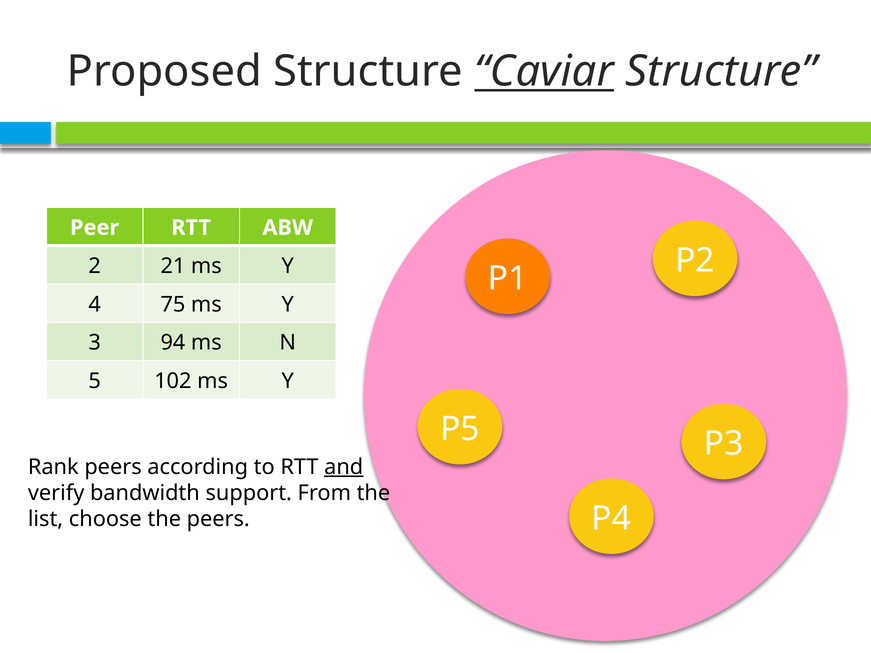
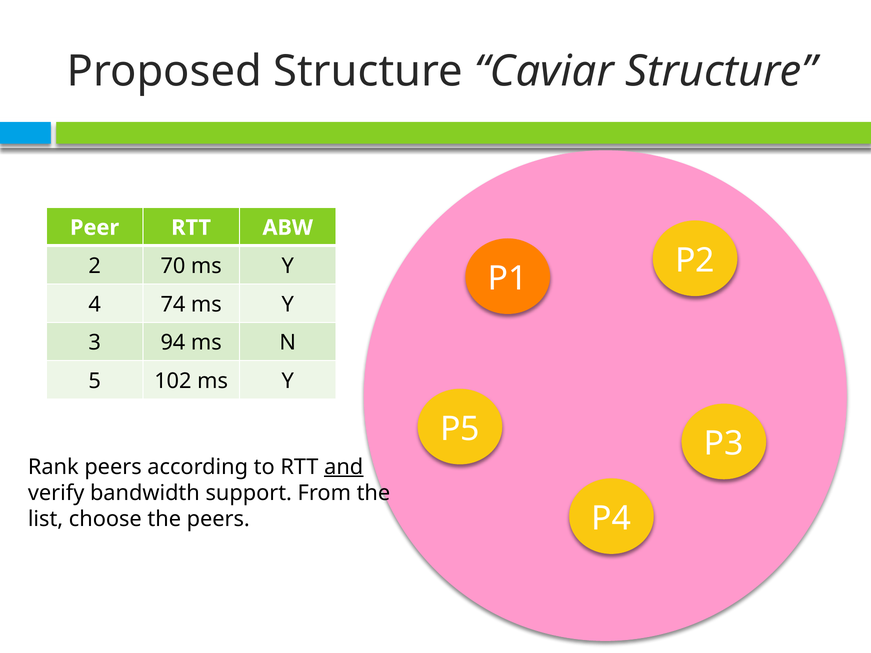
Caviar underline: present -> none
21: 21 -> 70
75: 75 -> 74
